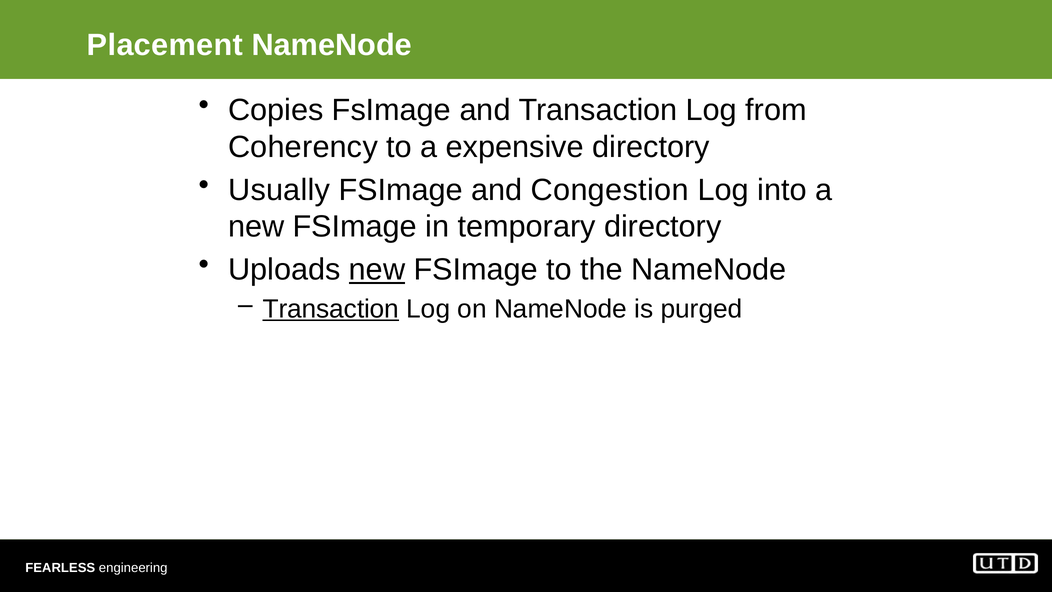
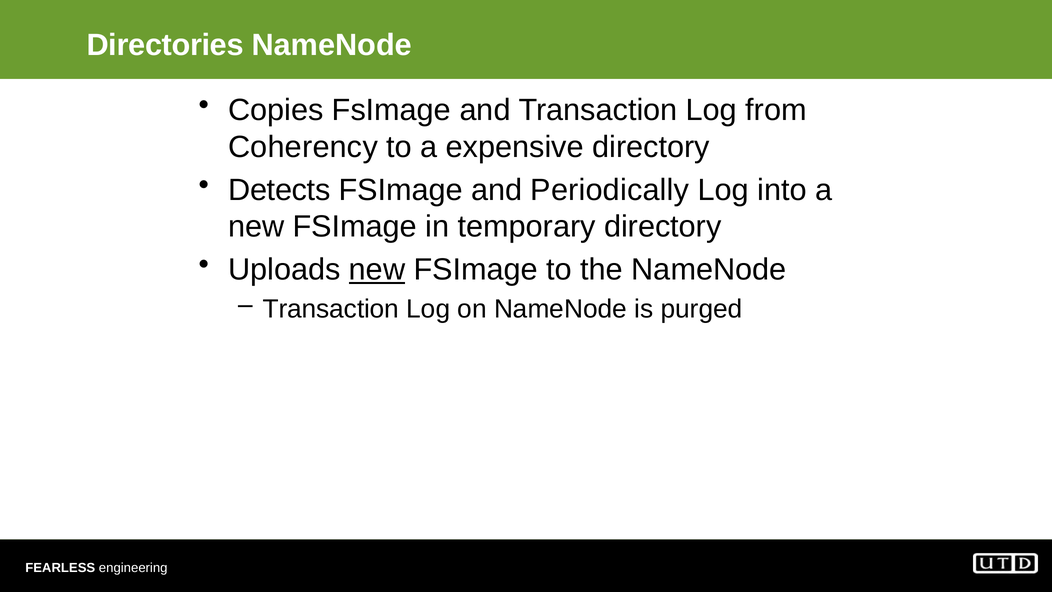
Placement: Placement -> Directories
Usually: Usually -> Detects
Congestion: Congestion -> Periodically
Transaction at (331, 309) underline: present -> none
